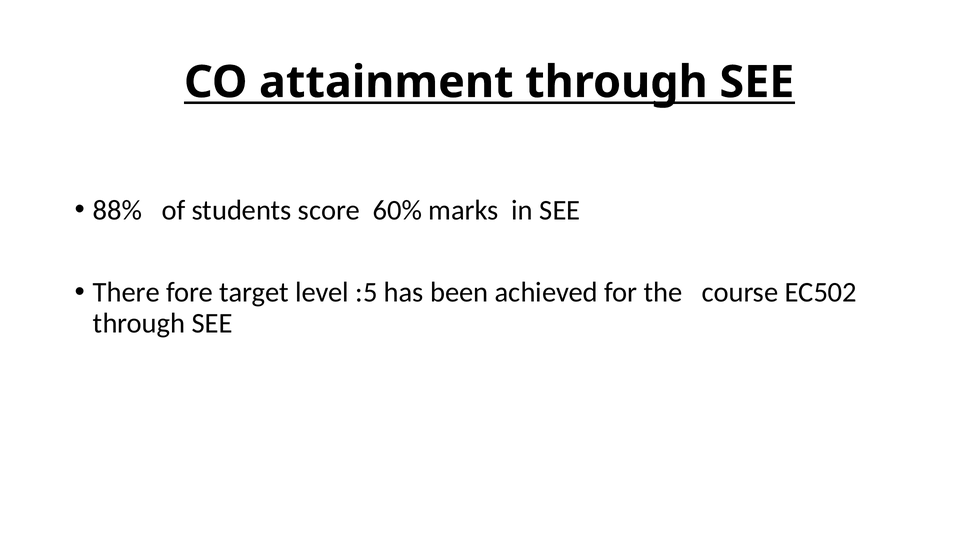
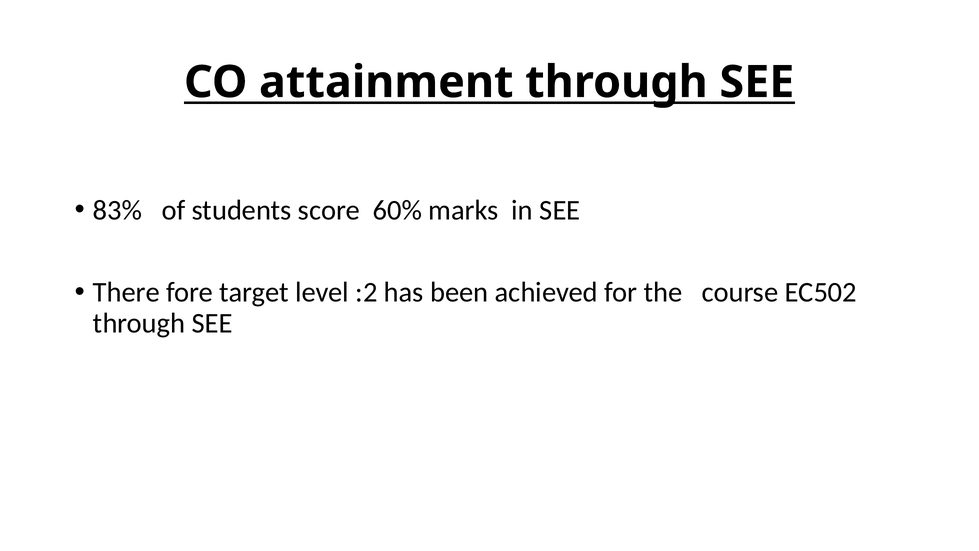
88%: 88% -> 83%
:5: :5 -> :2
